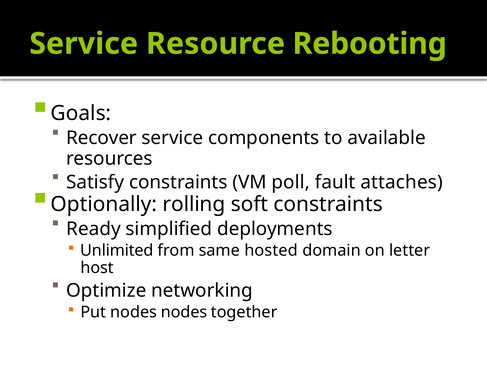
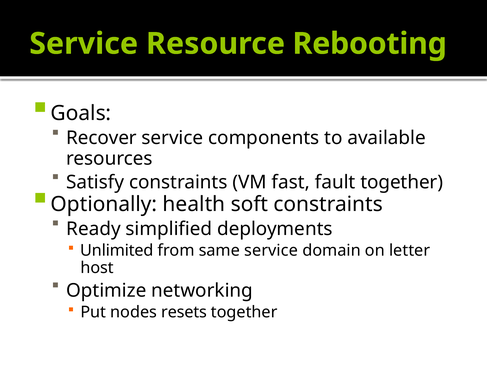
poll: poll -> fast
fault attaches: attaches -> together
rolling: rolling -> health
same hosted: hosted -> service
nodes nodes: nodes -> resets
